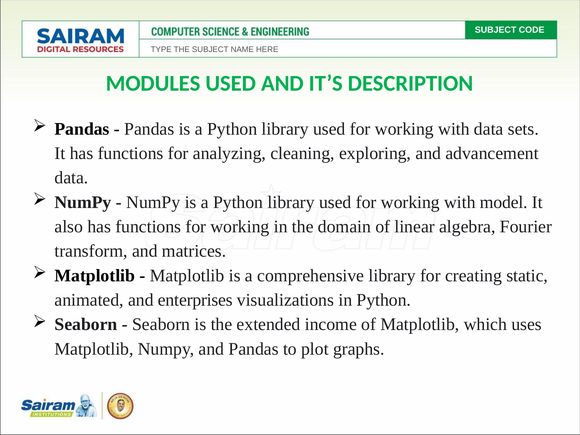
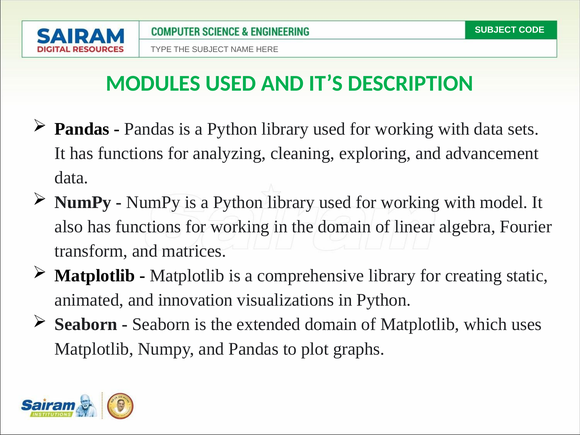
enterprises: enterprises -> innovation
extended income: income -> domain
